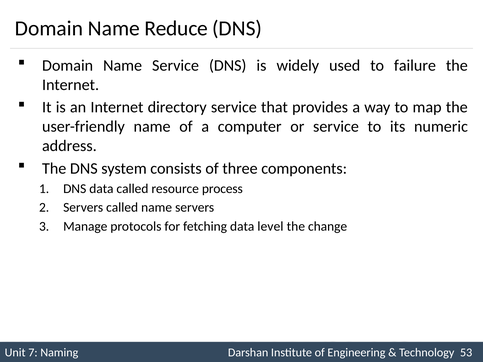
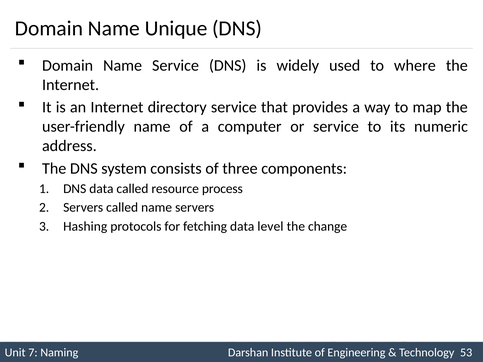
Reduce: Reduce -> Unique
failure: failure -> where
Manage: Manage -> Hashing
